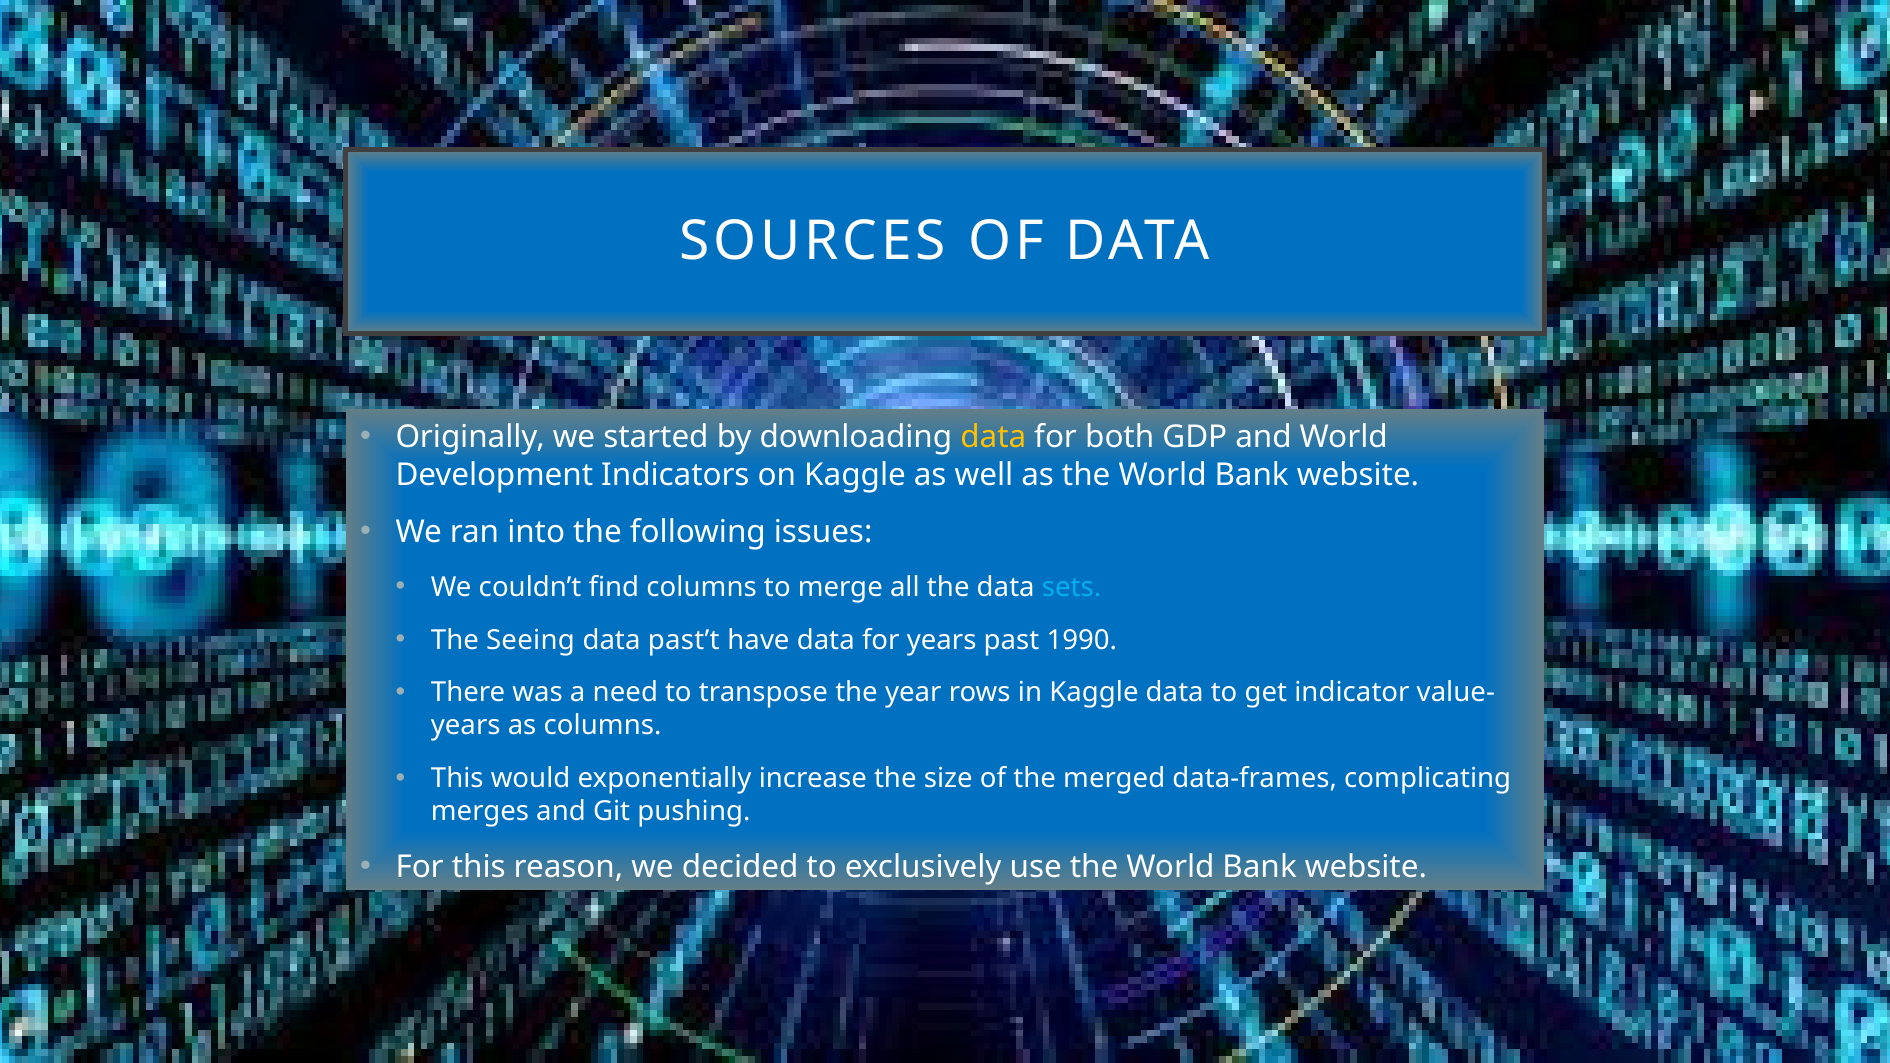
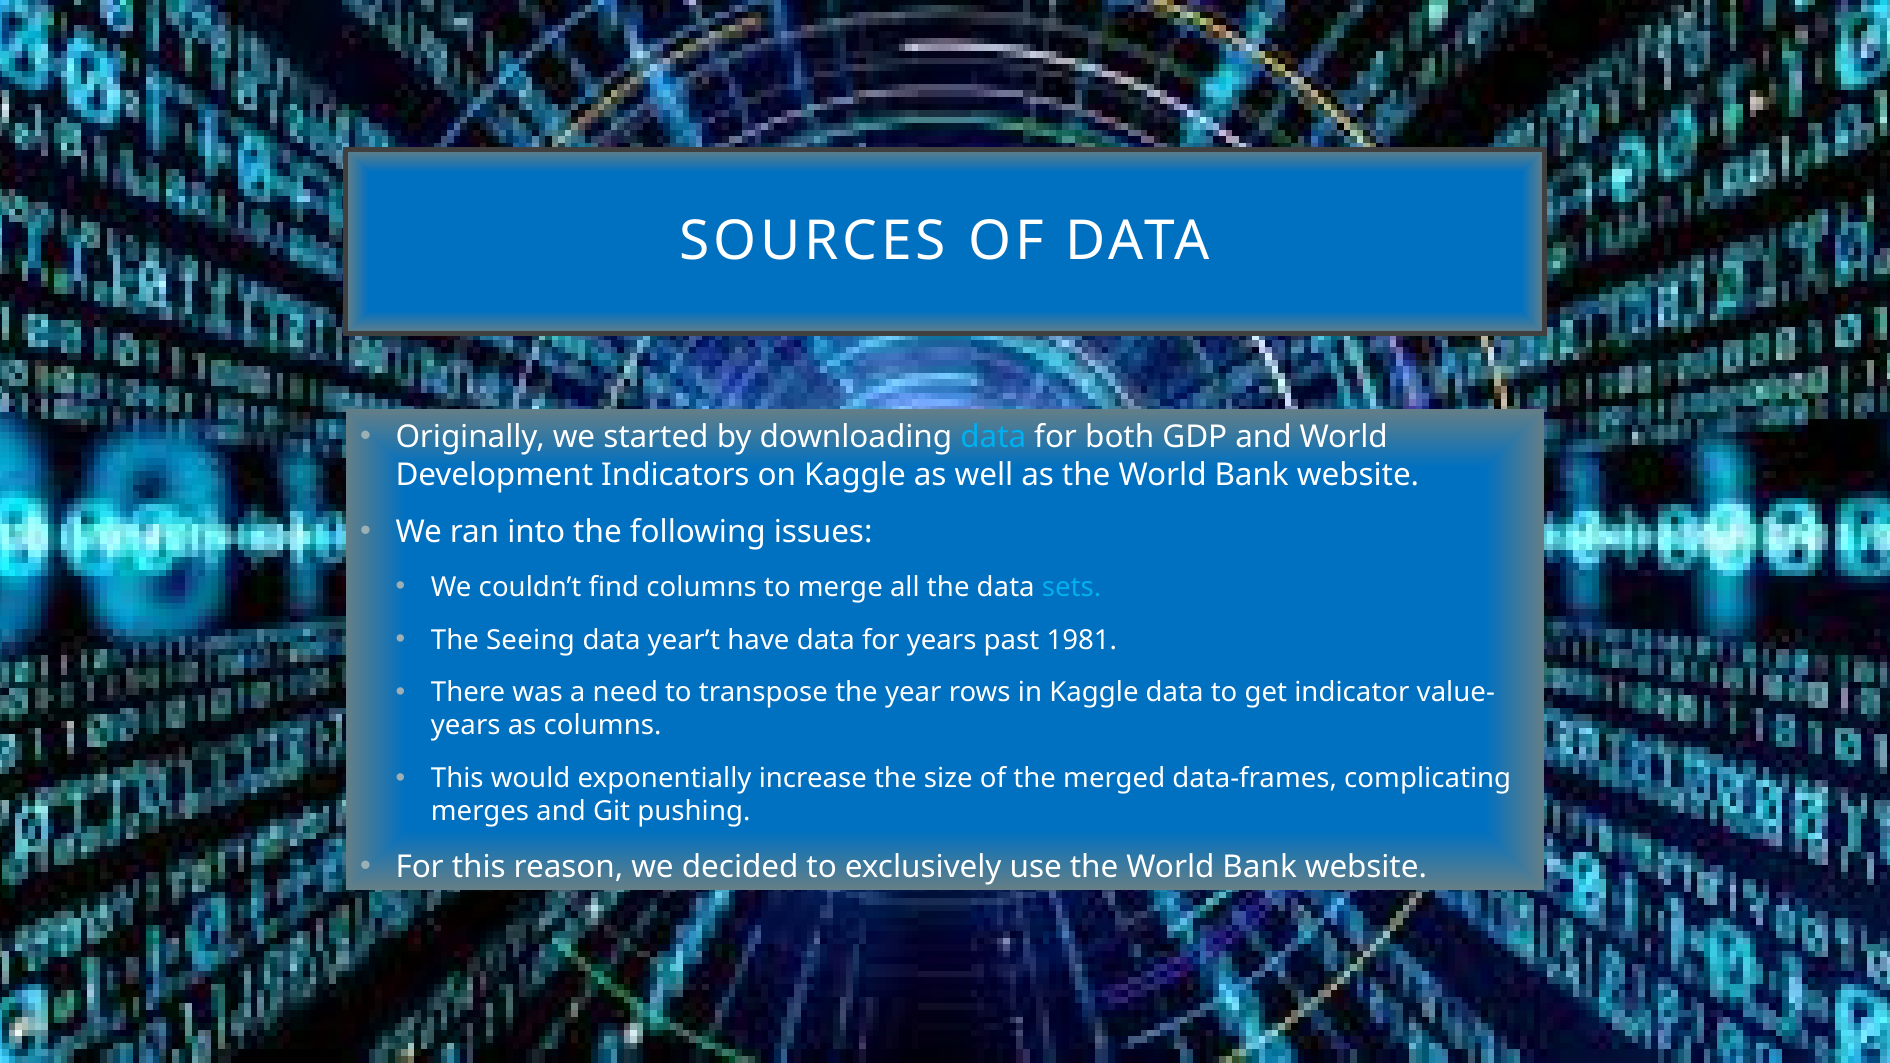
data at (993, 437) colour: yellow -> light blue
past’t: past’t -> year’t
1990: 1990 -> 1981
